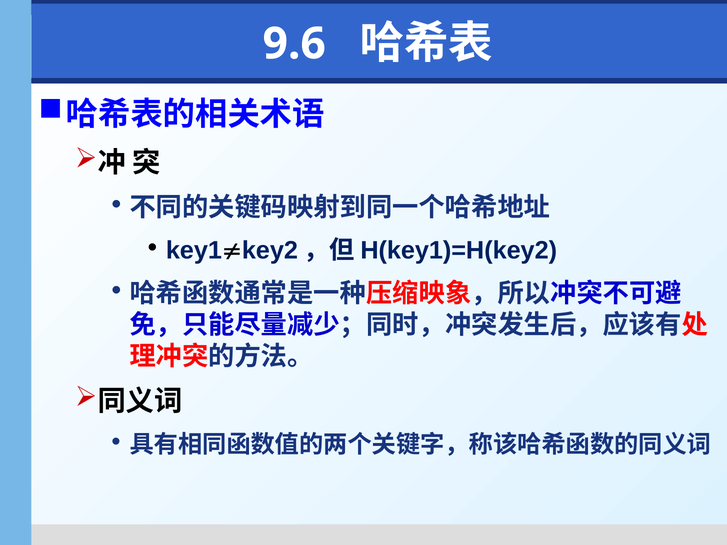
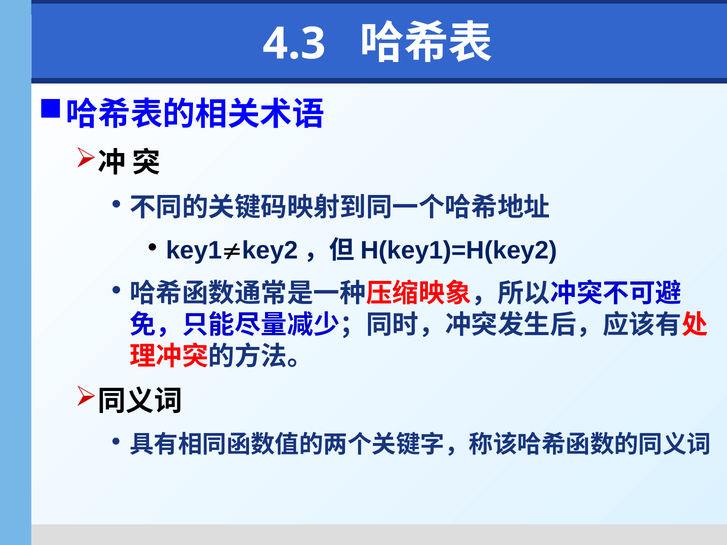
9.6: 9.6 -> 4.3
